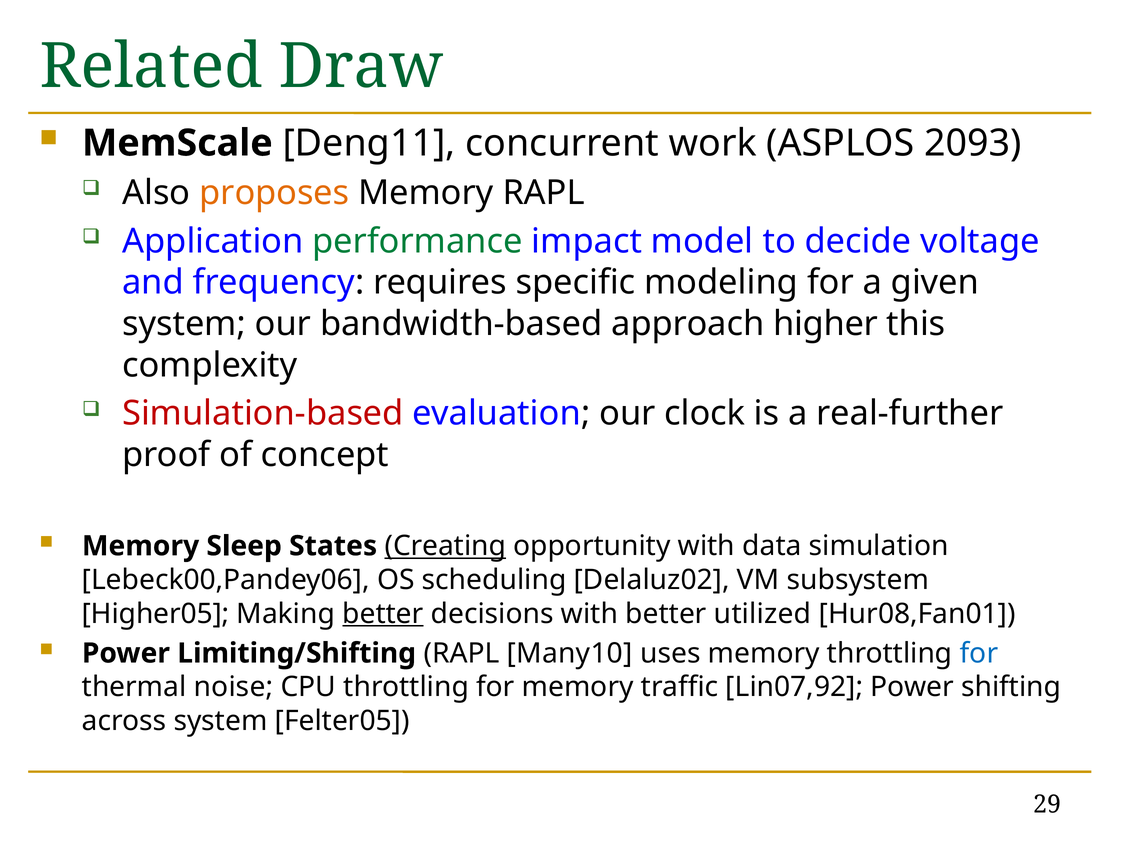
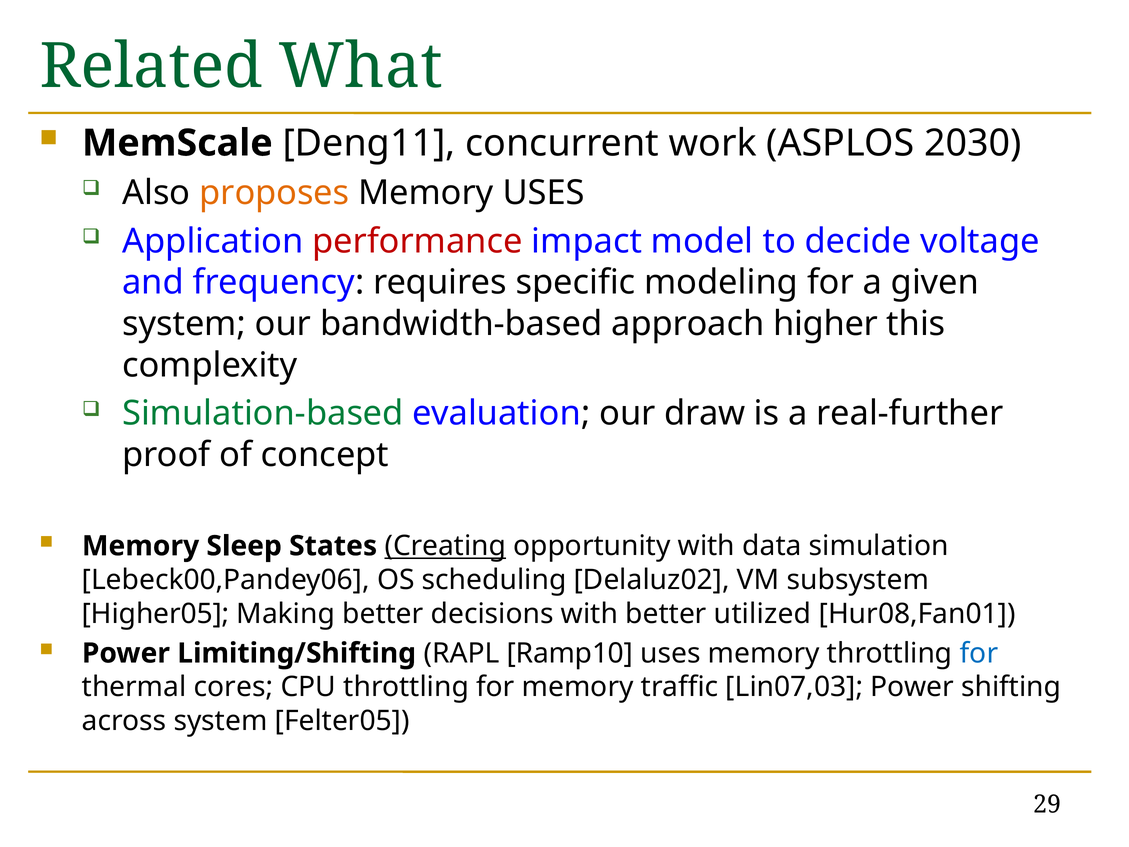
Draw: Draw -> What
2093: 2093 -> 2030
Memory RAPL: RAPL -> USES
performance colour: green -> red
Simulation-based colour: red -> green
clock: clock -> draw
better at (383, 614) underline: present -> none
Many10: Many10 -> Ramp10
noise: noise -> cores
Lin07,92: Lin07,92 -> Lin07,03
